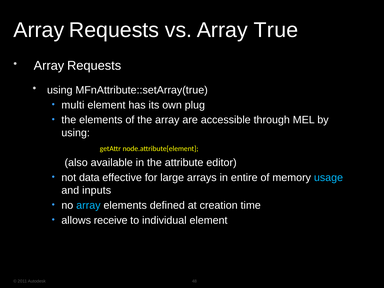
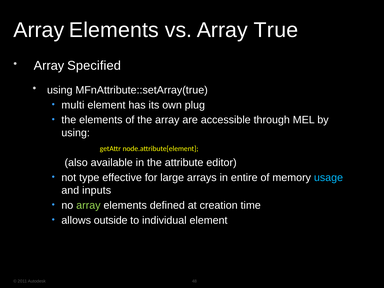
Requests at (114, 30): Requests -> Elements
Requests at (94, 66): Requests -> Specified
data: data -> type
array at (88, 205) colour: light blue -> light green
receive: receive -> outside
